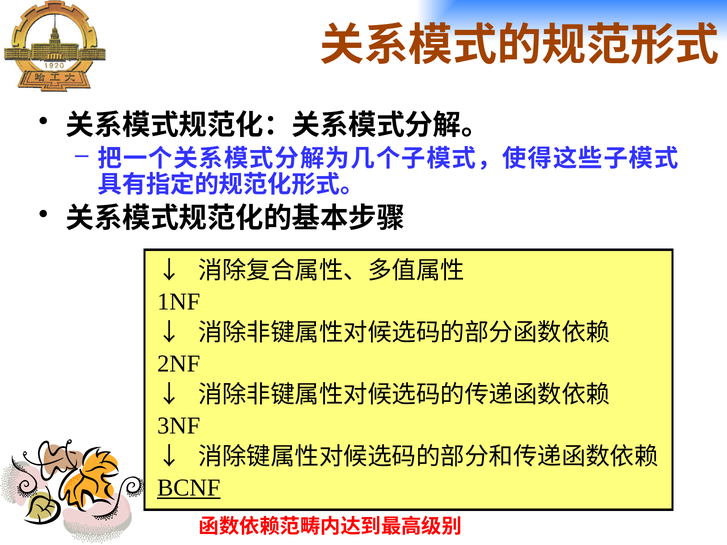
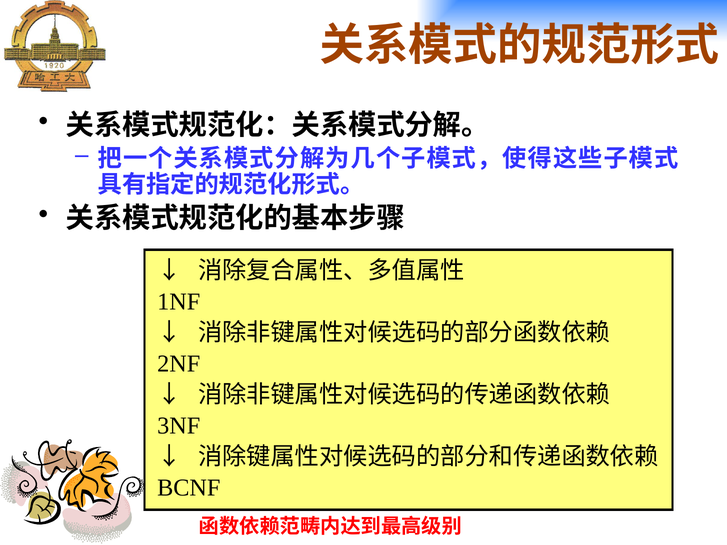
BCNF underline: present -> none
